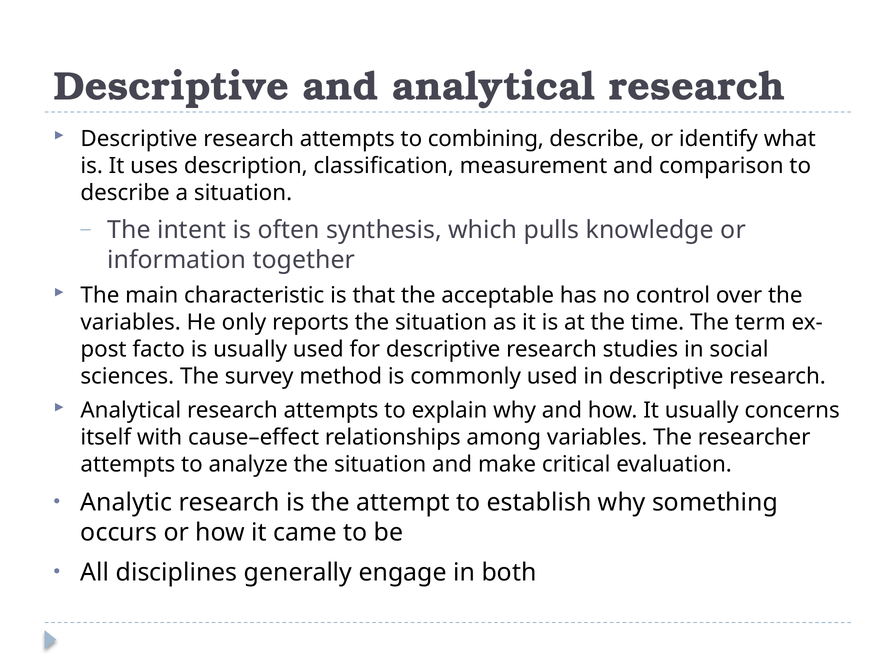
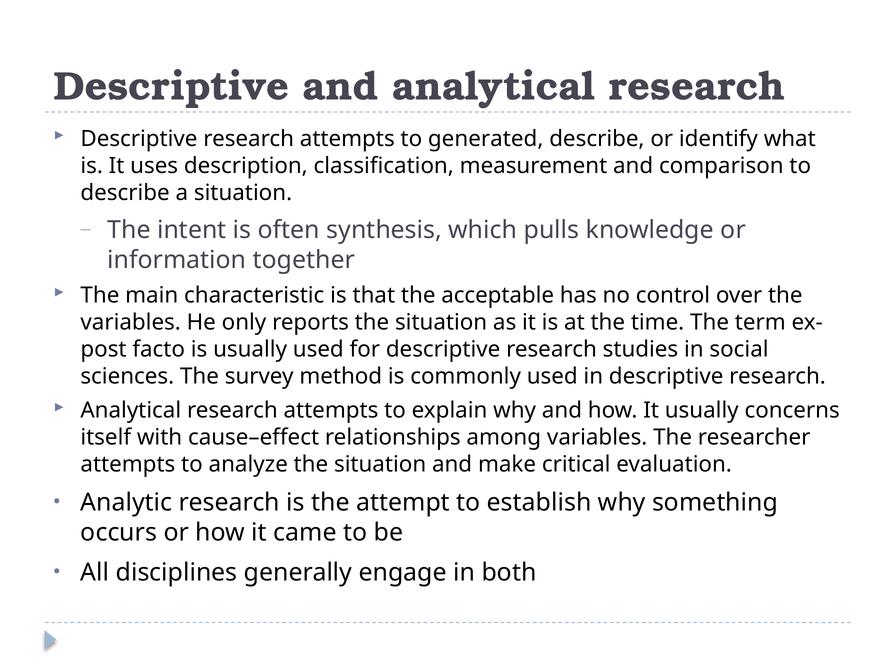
combining: combining -> generated
